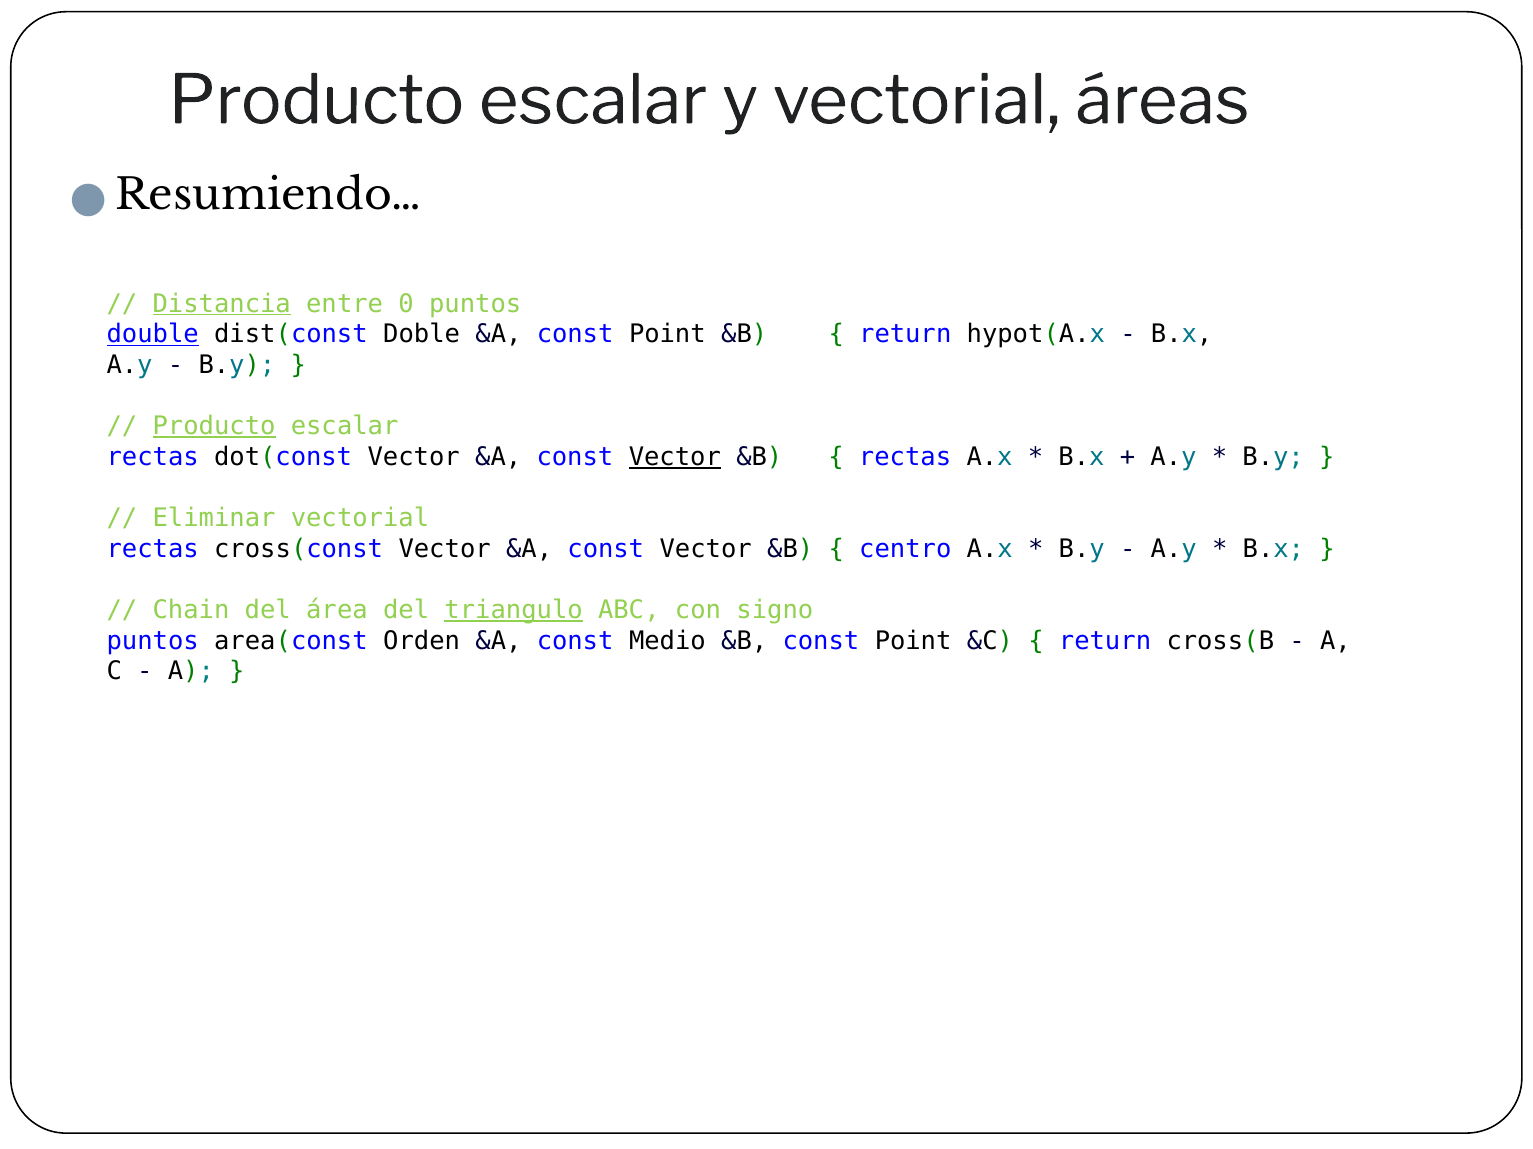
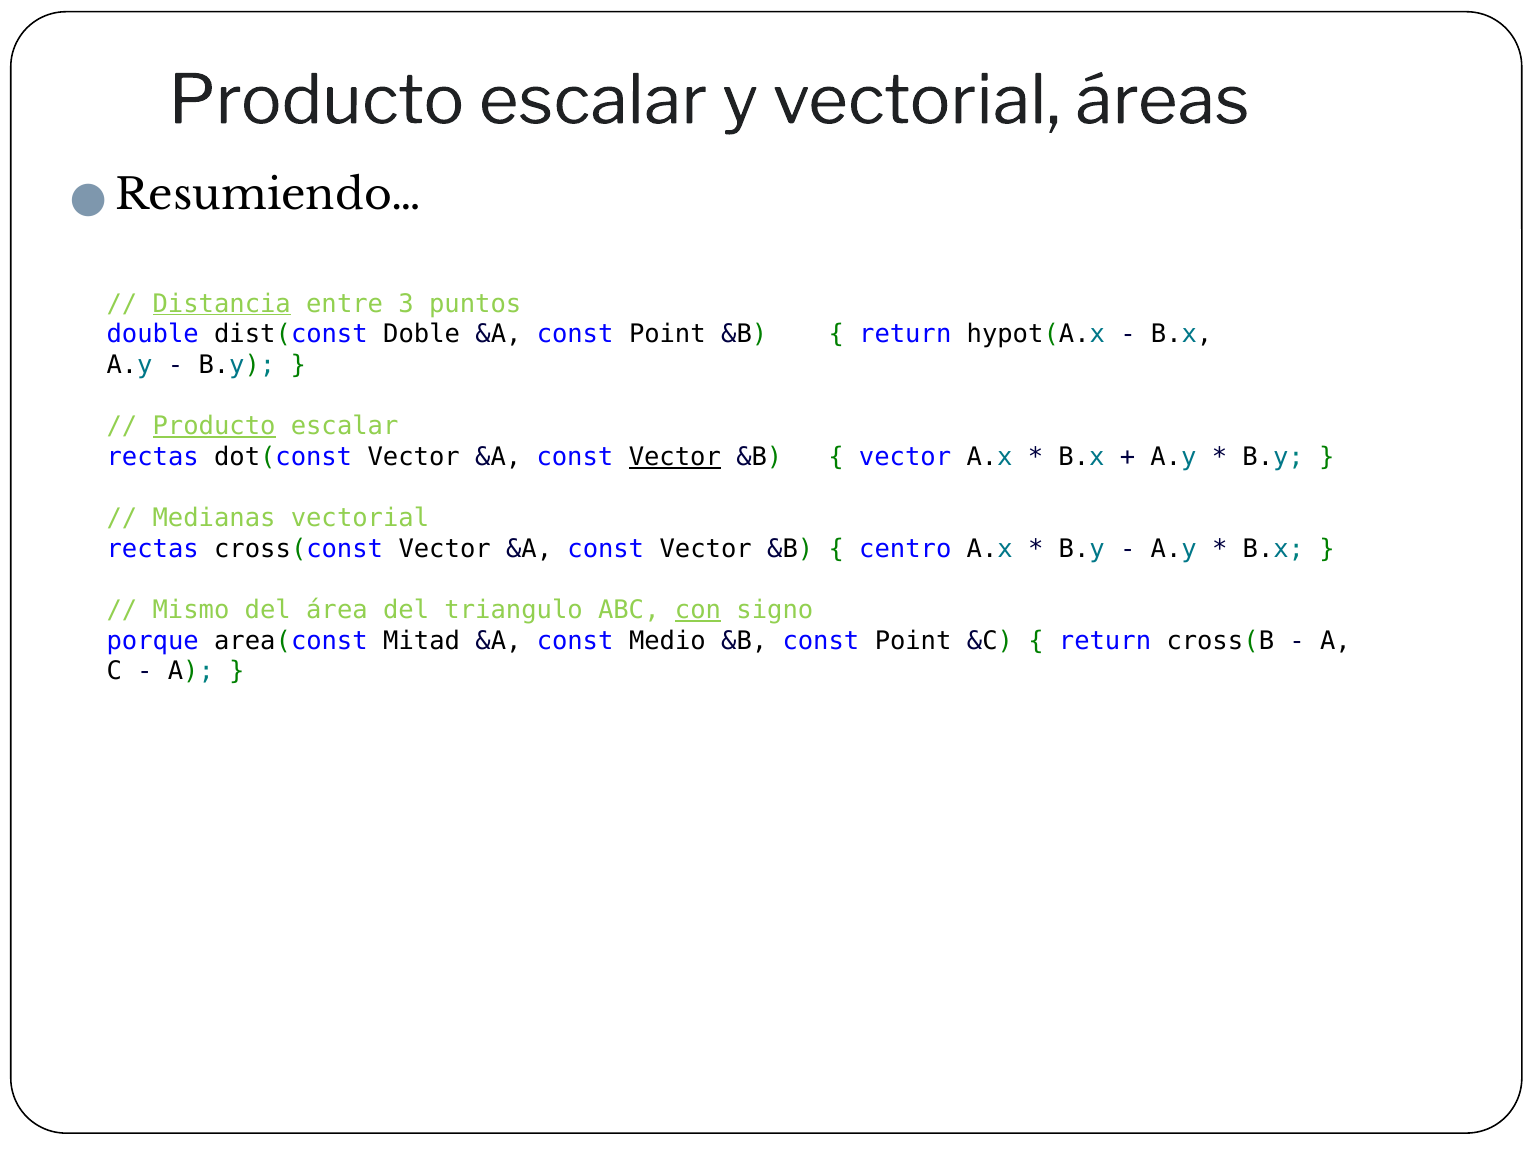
0: 0 -> 3
double underline: present -> none
rectas at (905, 457): rectas -> vector
Eliminar: Eliminar -> Medianas
Chain: Chain -> Mismo
triangulo underline: present -> none
con underline: none -> present
puntos at (153, 641): puntos -> porque
Orden: Orden -> Mitad
